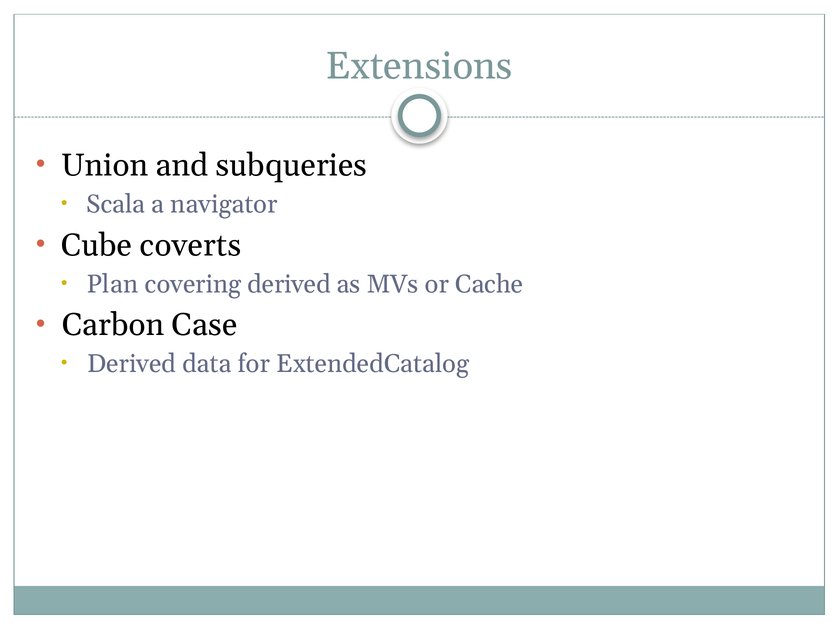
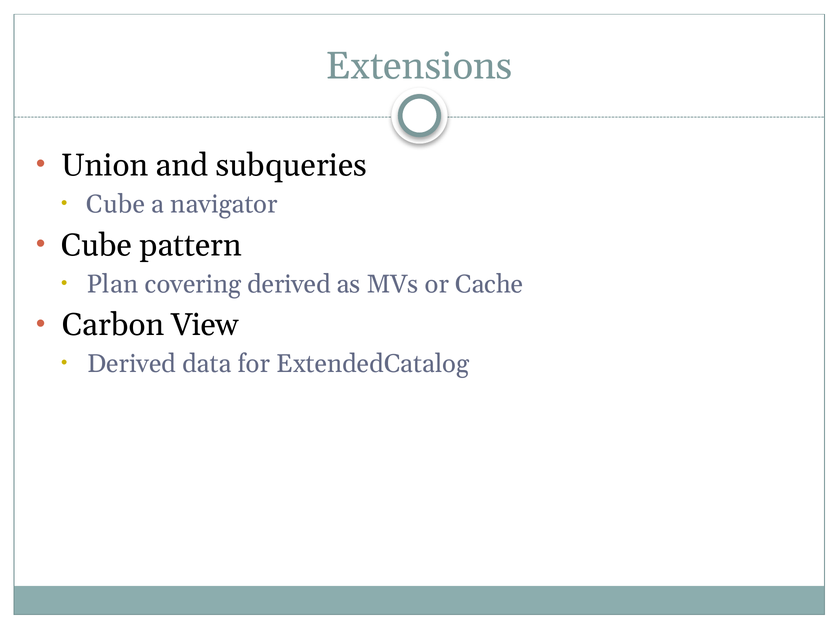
Scala at (116, 204): Scala -> Cube
coverts: coverts -> pattern
Case: Case -> View
